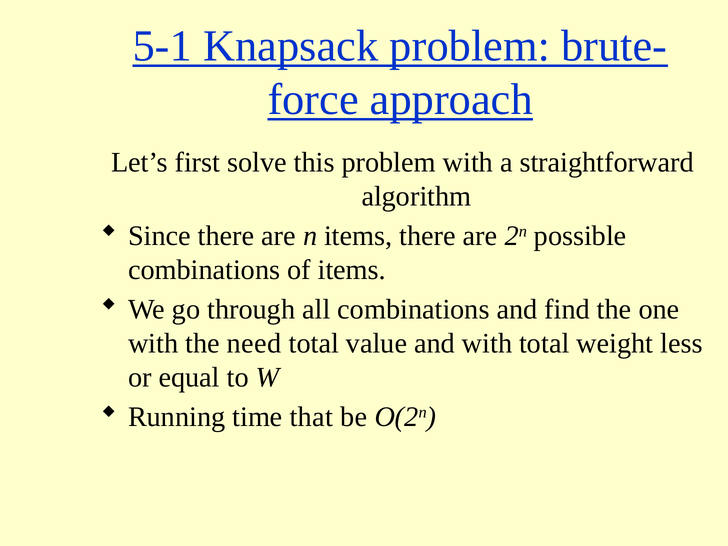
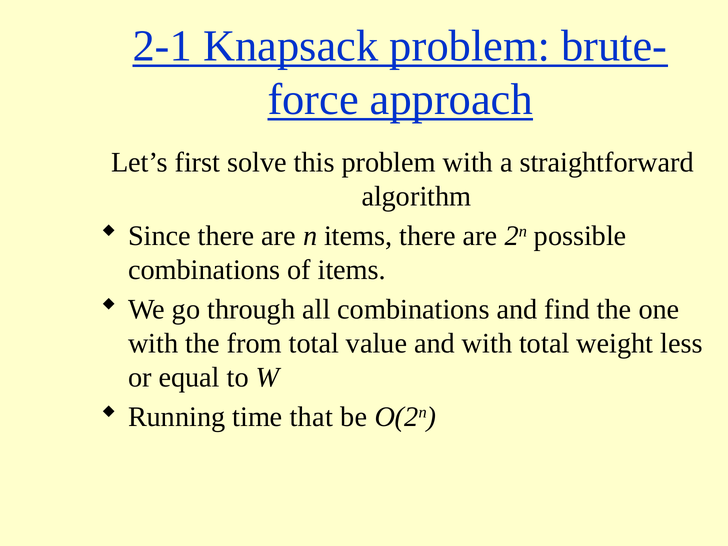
5-1: 5-1 -> 2-1
need: need -> from
